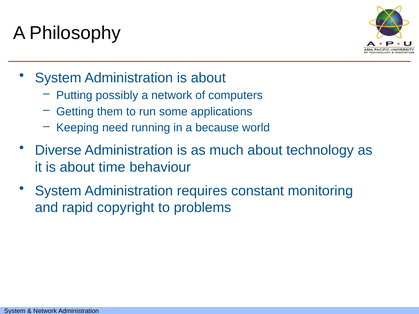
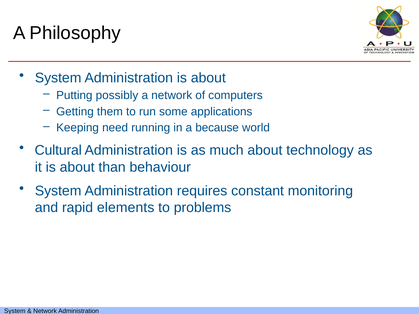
Diverse: Diverse -> Cultural
time: time -> than
copyright: copyright -> elements
